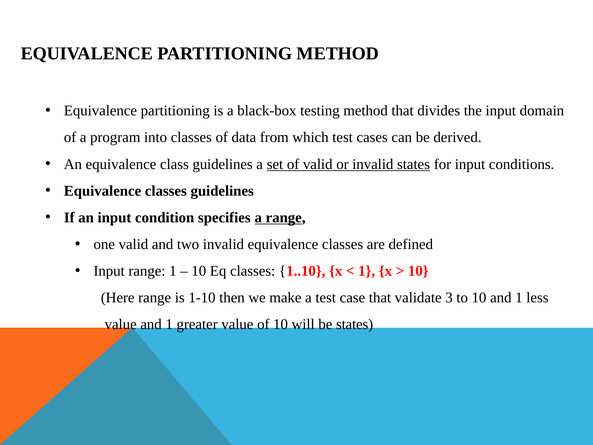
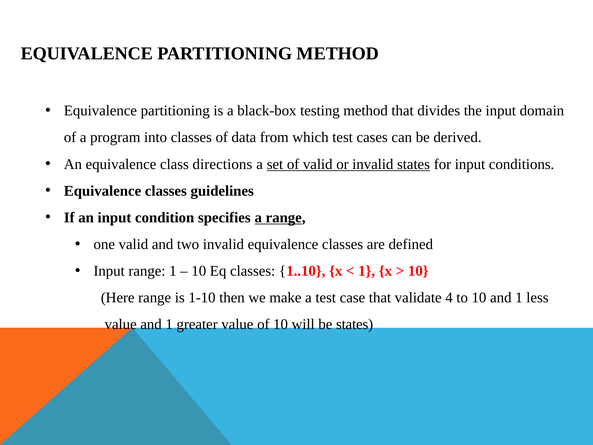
class guidelines: guidelines -> directions
3: 3 -> 4
